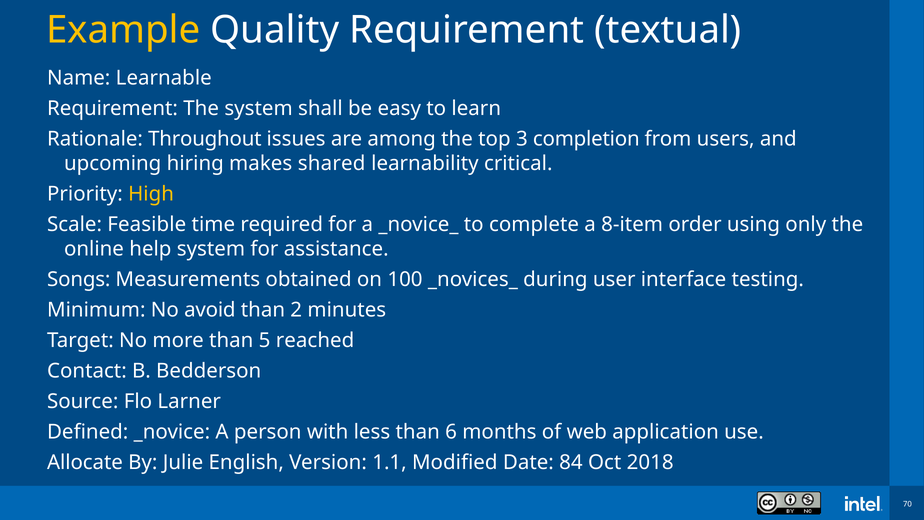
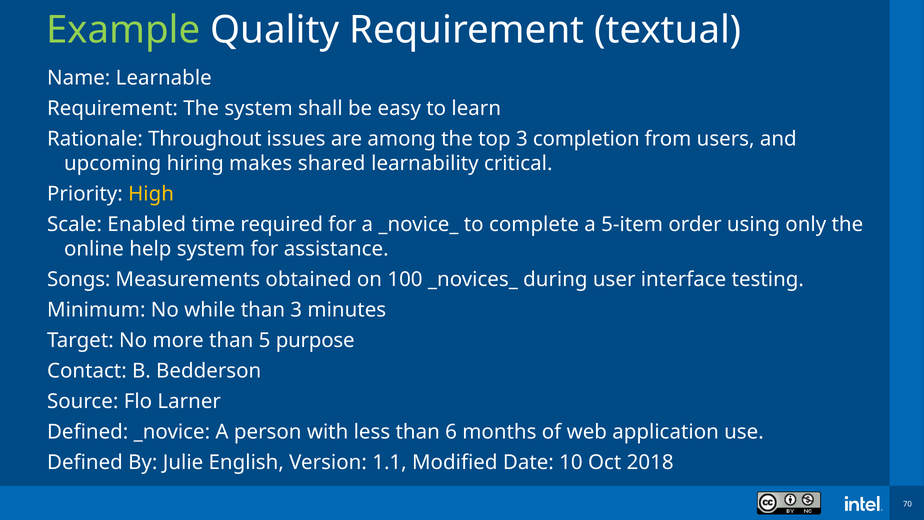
Example colour: yellow -> light green
Feasible: Feasible -> Enabled
8-item: 8-item -> 5-item
avoid: avoid -> while
than 2: 2 -> 3
reached: reached -> purpose
Allocate at (85, 462): Allocate -> Defined
84: 84 -> 10
